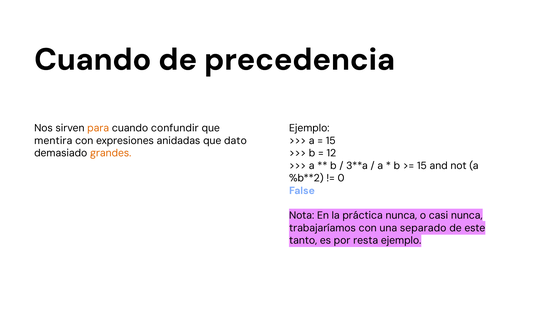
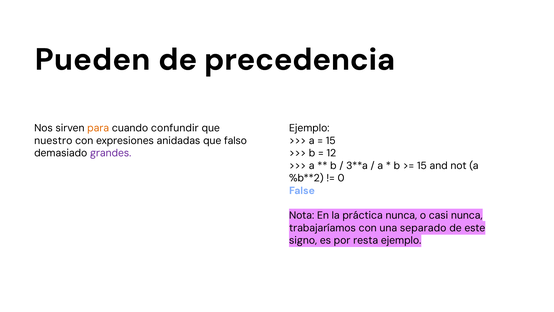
Cuando at (93, 59): Cuando -> Pueden
mentira: mentira -> nuestro
dato: dato -> falso
grandes colour: orange -> purple
tanto: tanto -> signo
